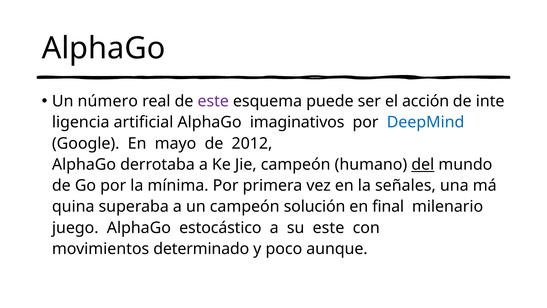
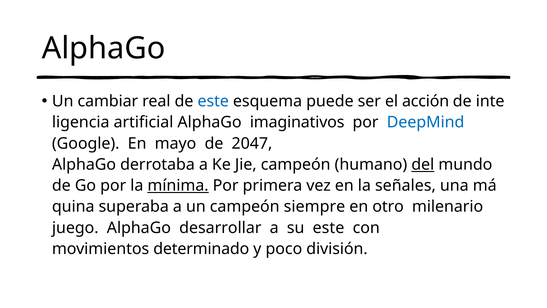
número: número -> cambiar
este at (213, 101) colour: purple -> blue
2012: 2012 -> 2047
mínima underline: none -> present
solución: solución -> siempre
final: final -> otro
estocástico: estocástico -> desarrollar
aunque: aunque -> división
